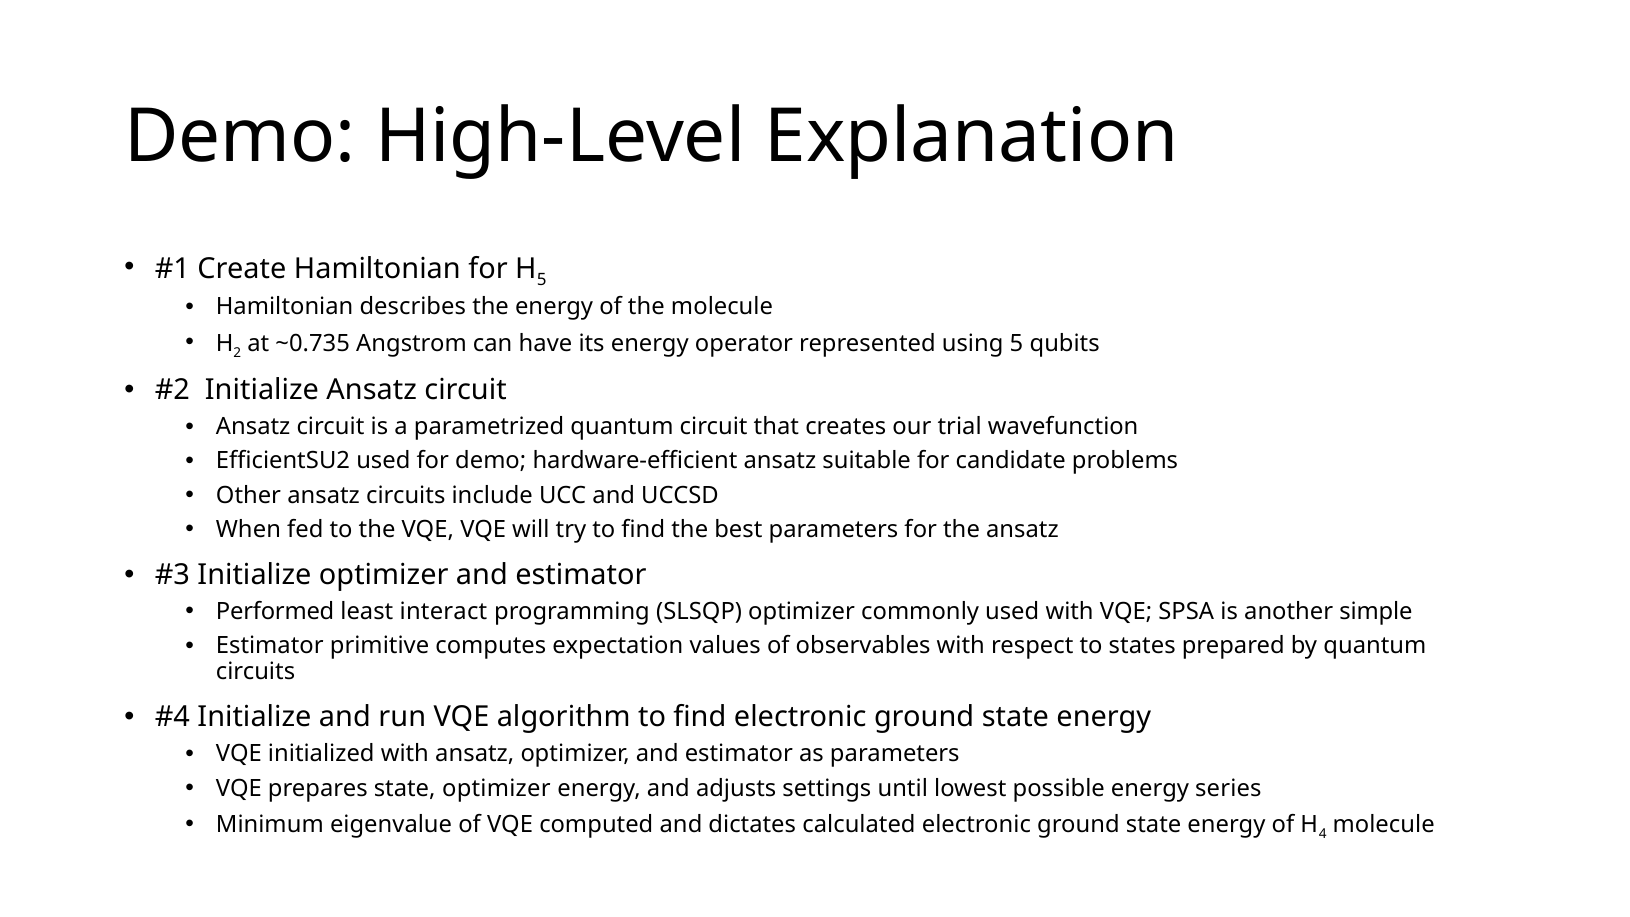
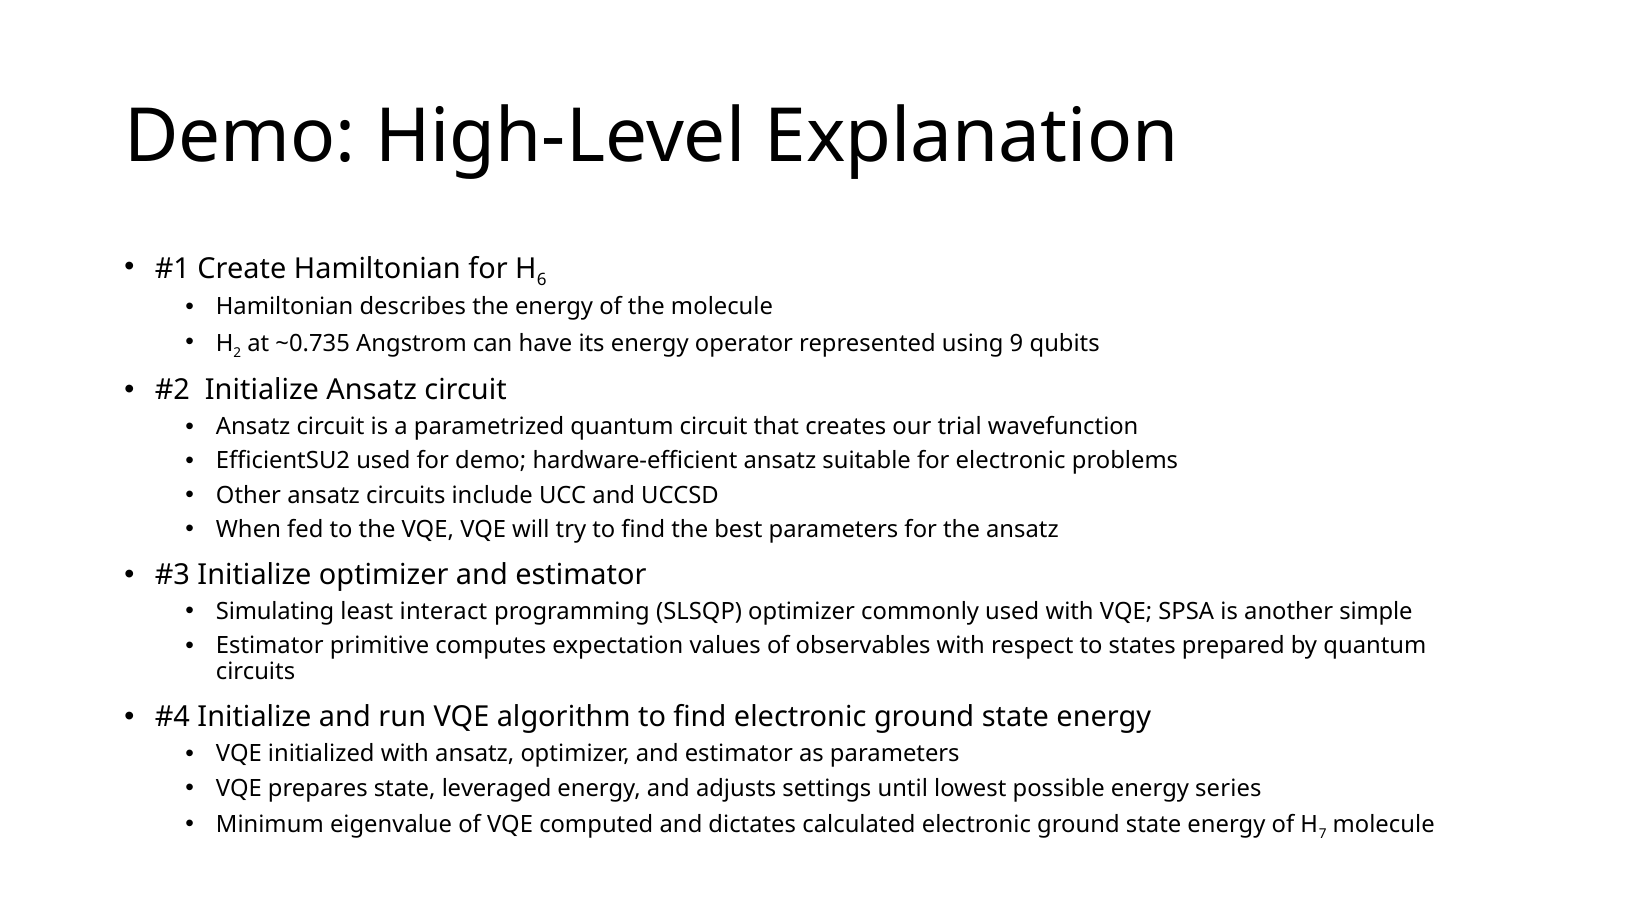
5 at (542, 280): 5 -> 6
using 5: 5 -> 9
for candidate: candidate -> electronic
Performed: Performed -> Simulating
state optimizer: optimizer -> leveraged
4: 4 -> 7
